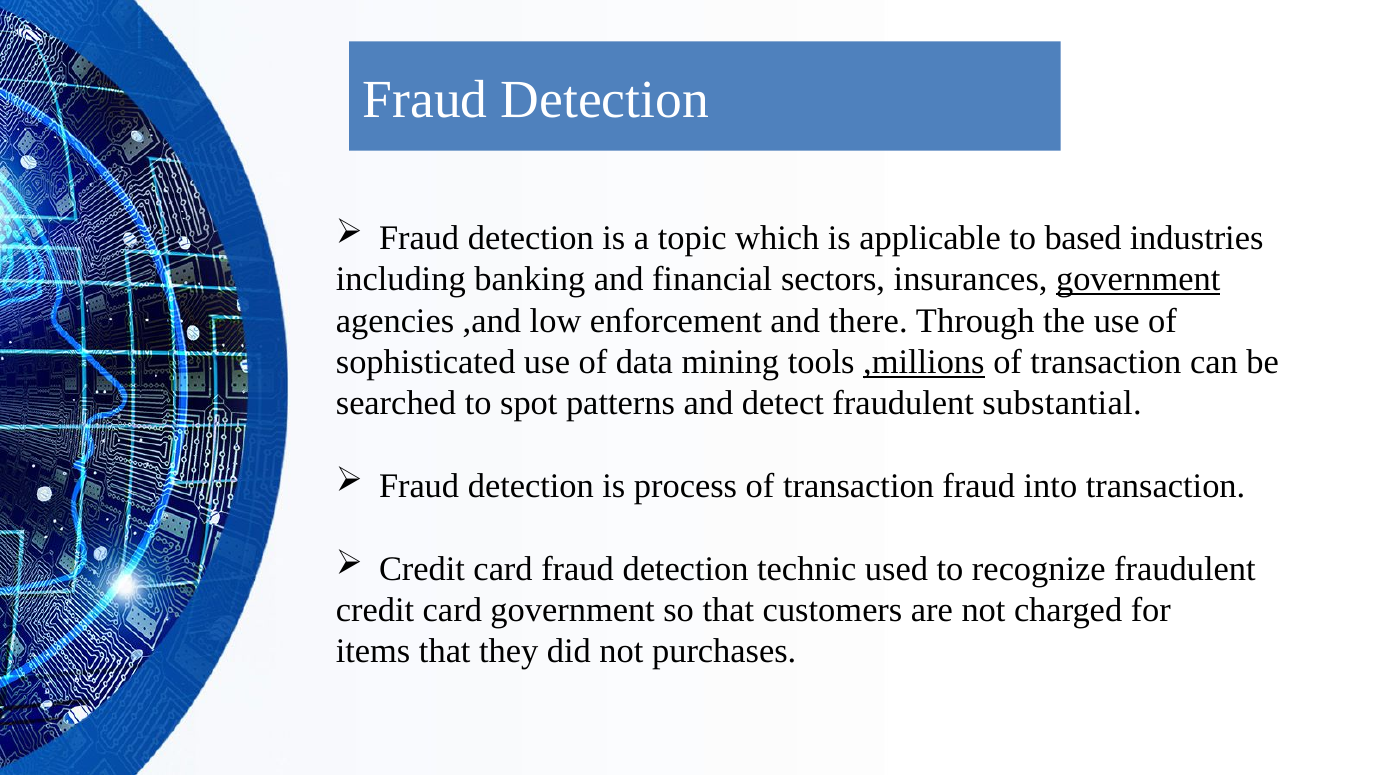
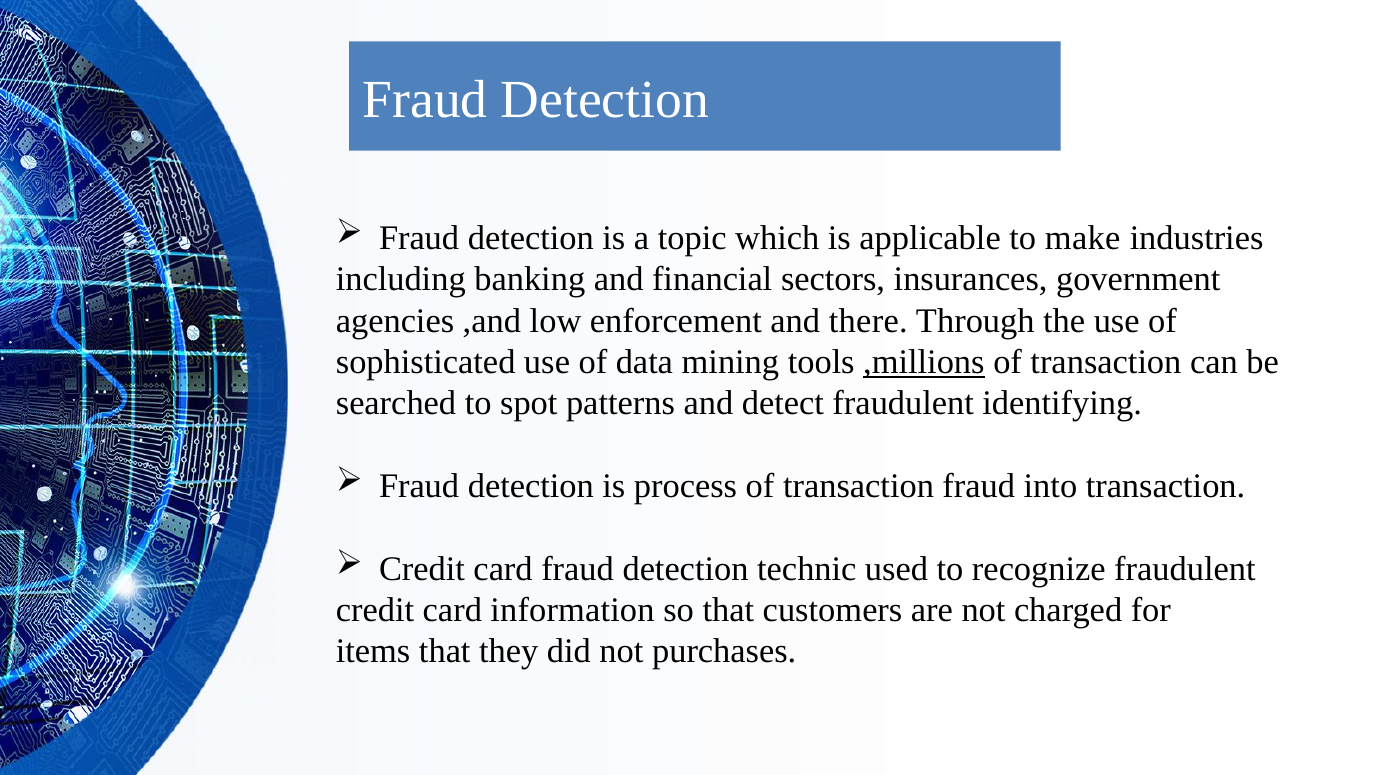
based: based -> make
government at (1138, 280) underline: present -> none
substantial: substantial -> identifying
card government: government -> information
